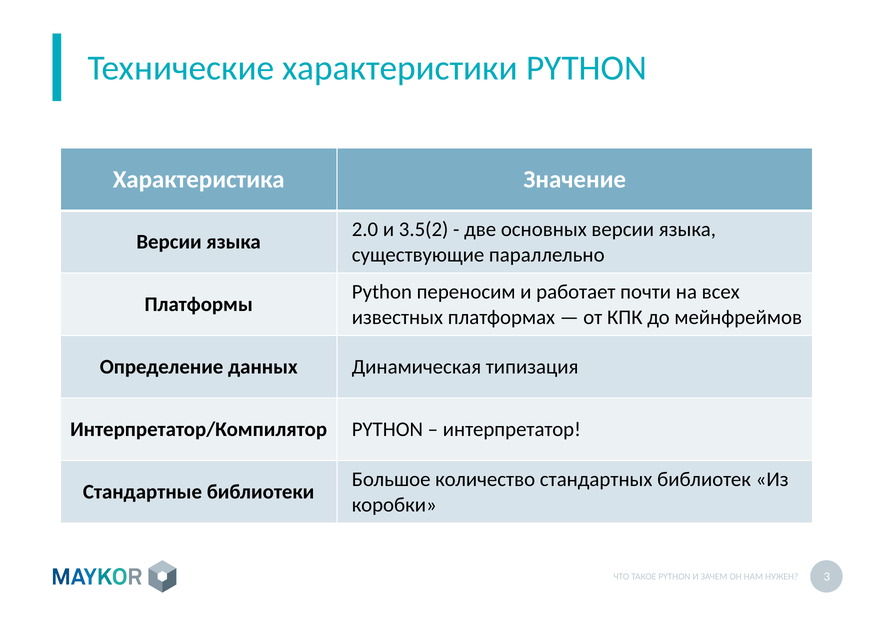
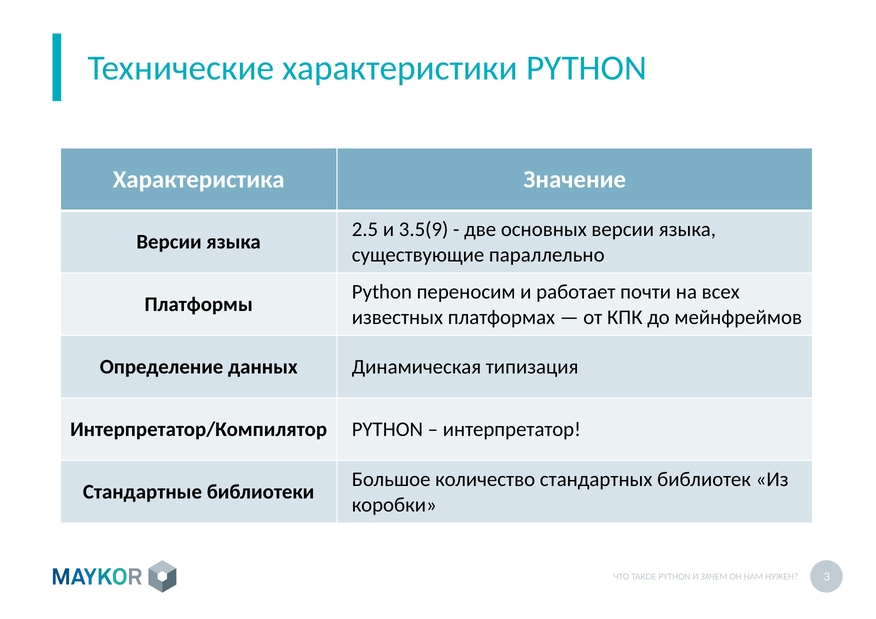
2.0: 2.0 -> 2.5
3.5(2: 3.5(2 -> 3.5(9
